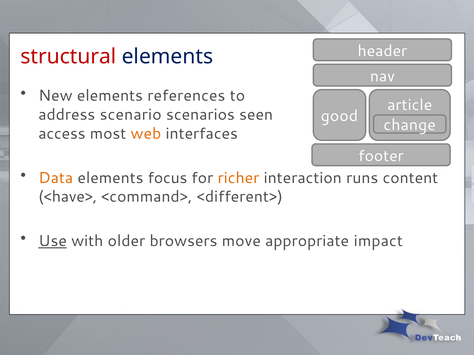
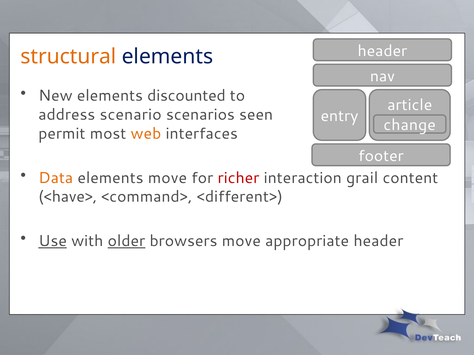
structural colour: red -> orange
references: references -> discounted
good: good -> entry
access: access -> permit
elements focus: focus -> move
richer colour: orange -> red
runs: runs -> grail
older underline: none -> present
appropriate impact: impact -> header
